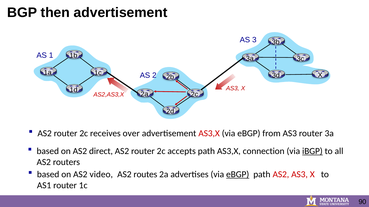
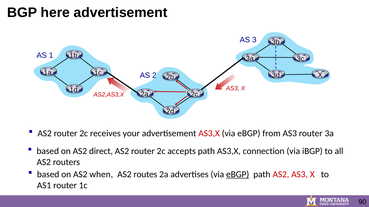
then: then -> here
over: over -> your
iBGP underline: present -> none
video: video -> when
